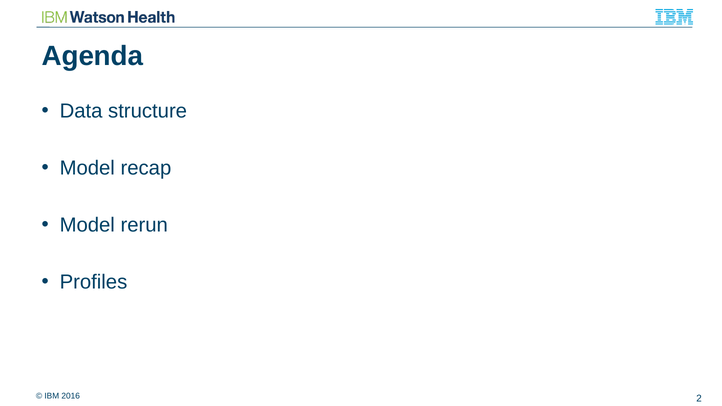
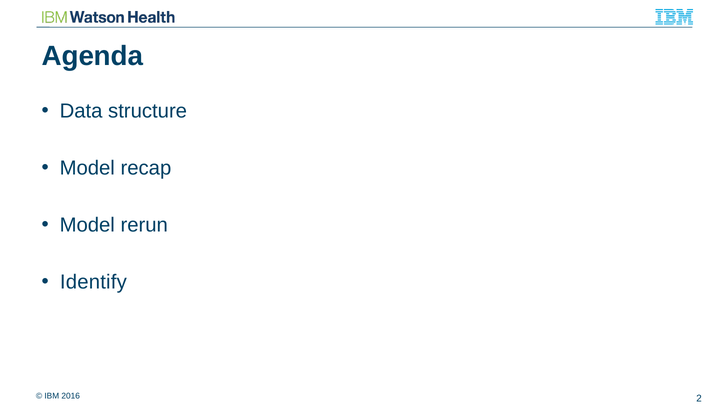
Profiles: Profiles -> Identify
